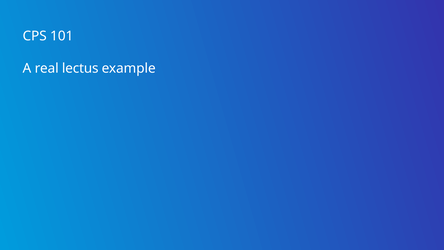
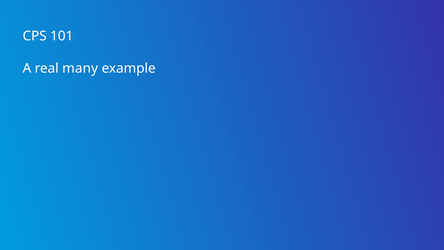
lectus: lectus -> many
